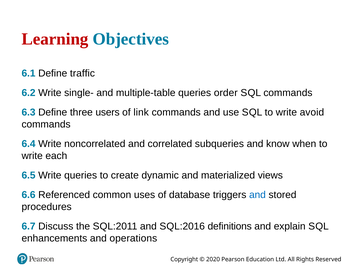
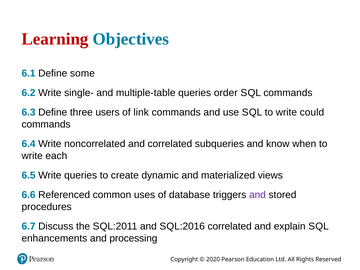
traffic: traffic -> some
avoid: avoid -> could
and at (257, 195) colour: blue -> purple
L:2016 definitions: definitions -> correlated
operations: operations -> processing
